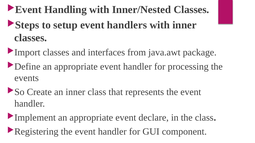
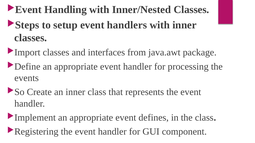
declare: declare -> defines
